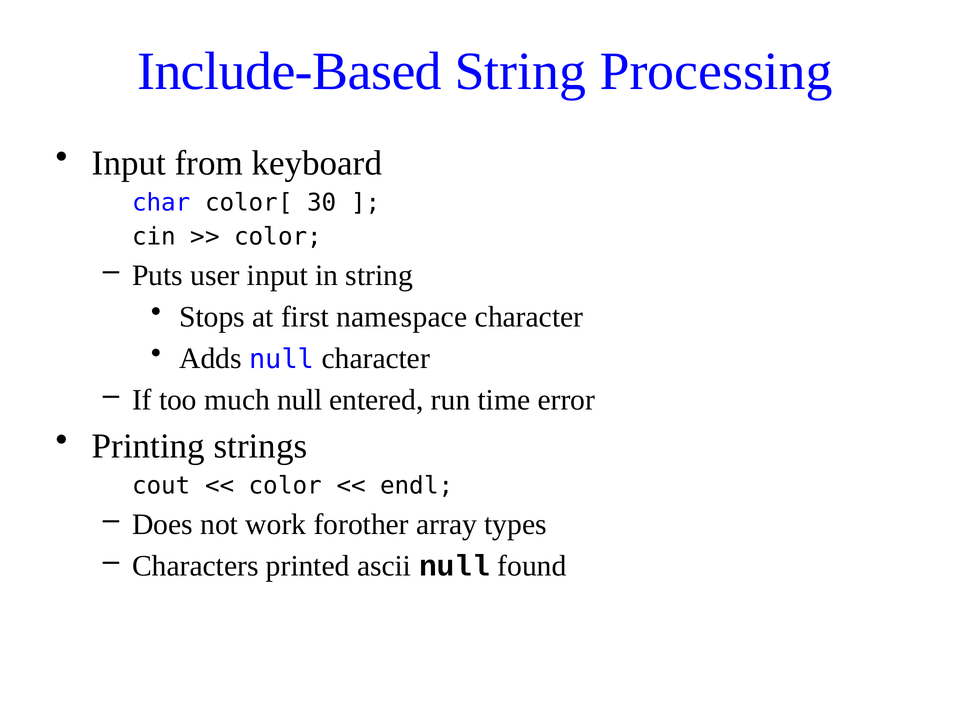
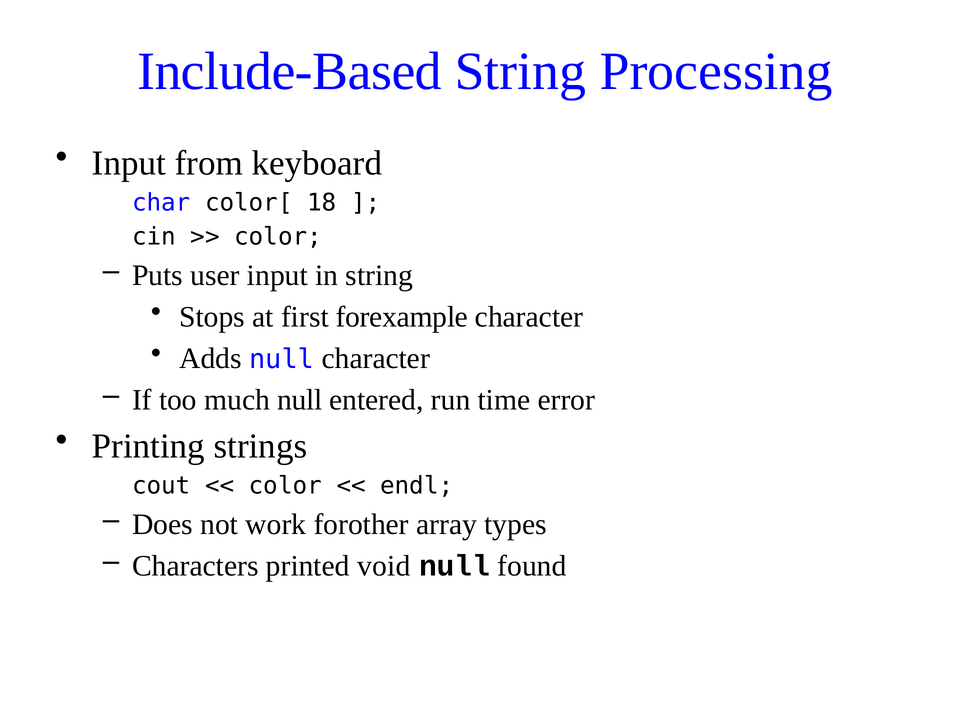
30: 30 -> 18
namespace: namespace -> forexample
ascii: ascii -> void
